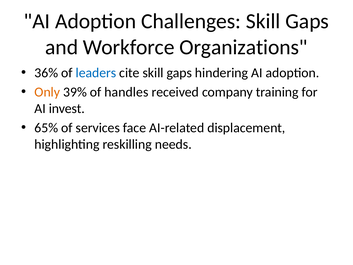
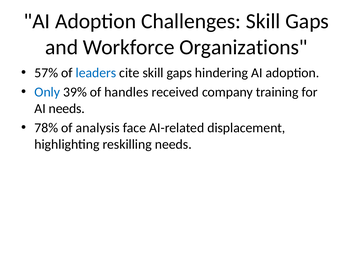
36%: 36% -> 57%
Only colour: orange -> blue
AI invest: invest -> needs
65%: 65% -> 78%
services: services -> analysis
